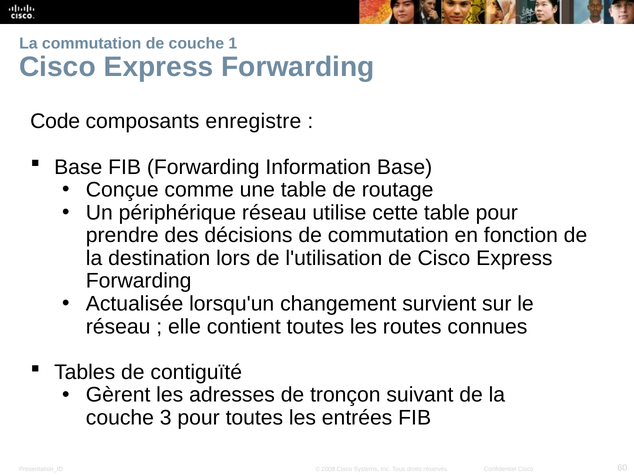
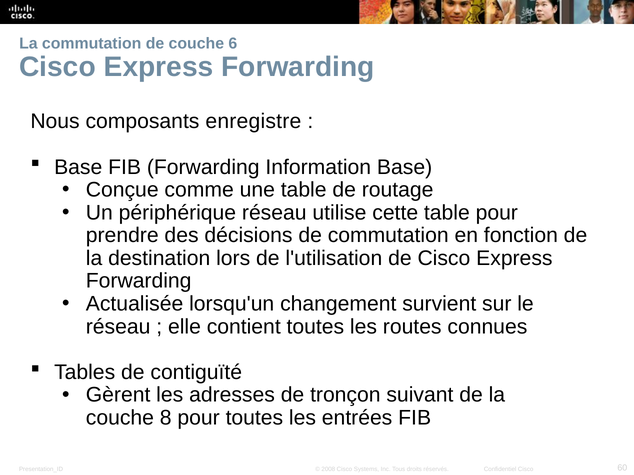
1: 1 -> 6
Code: Code -> Nous
3: 3 -> 8
